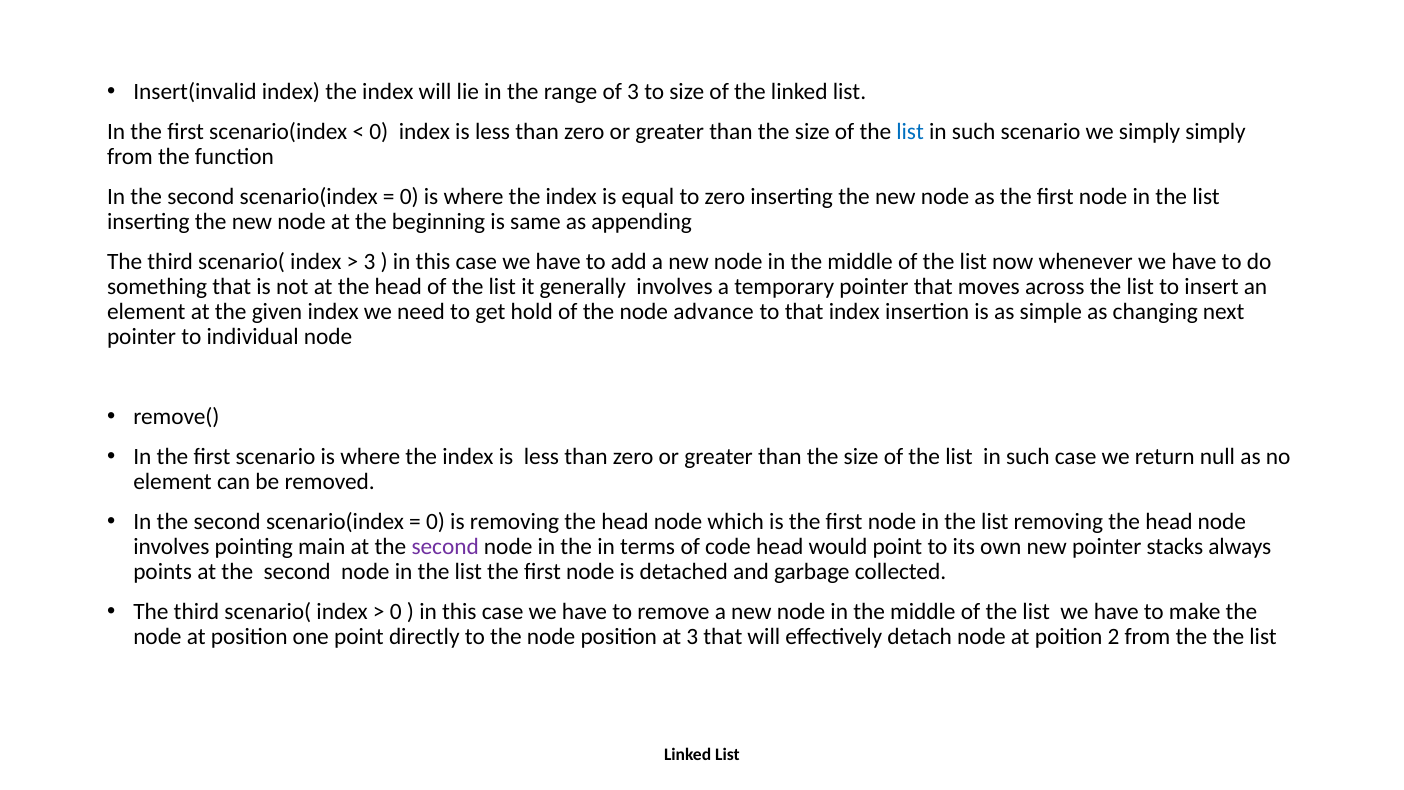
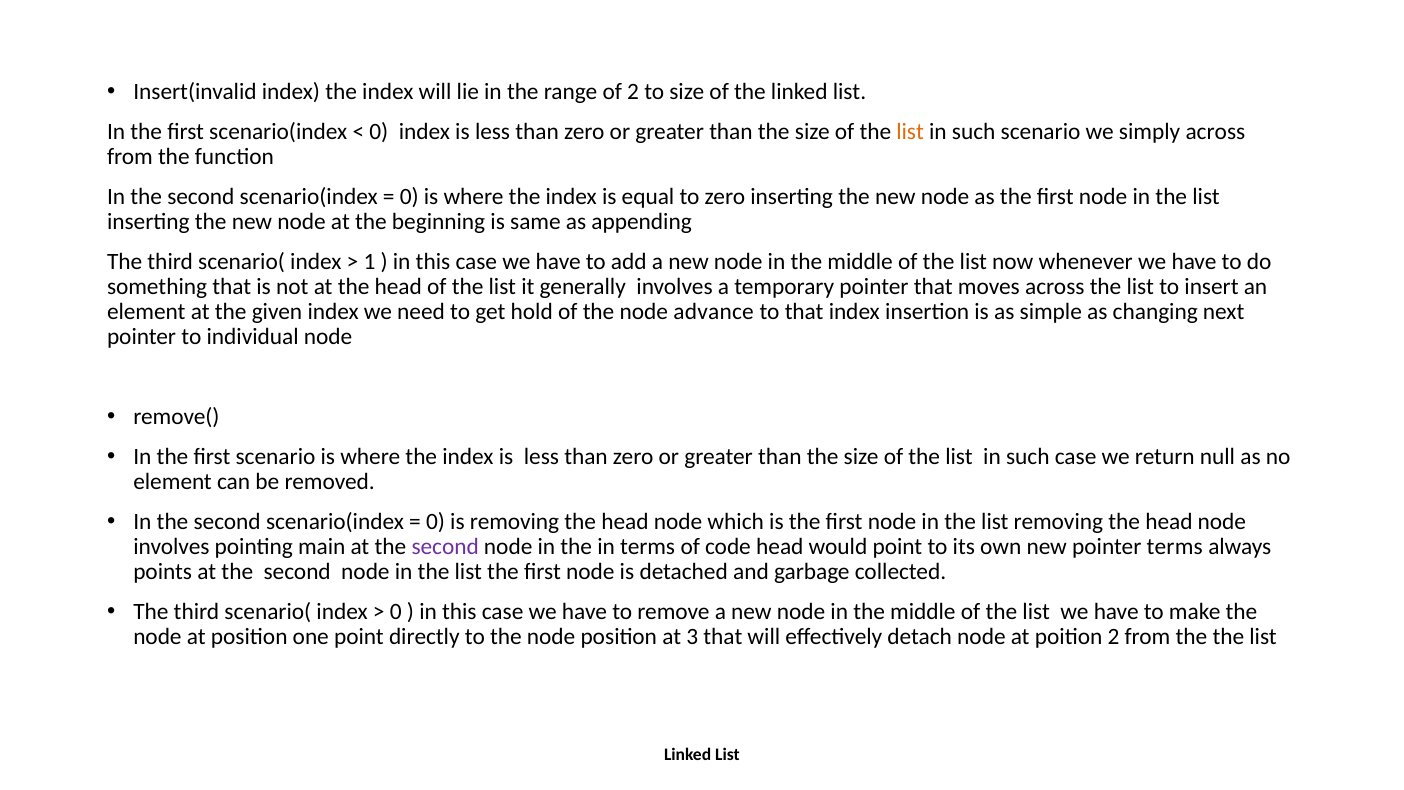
of 3: 3 -> 2
list at (910, 131) colour: blue -> orange
simply simply: simply -> across
3 at (369, 261): 3 -> 1
pointer stacks: stacks -> terms
